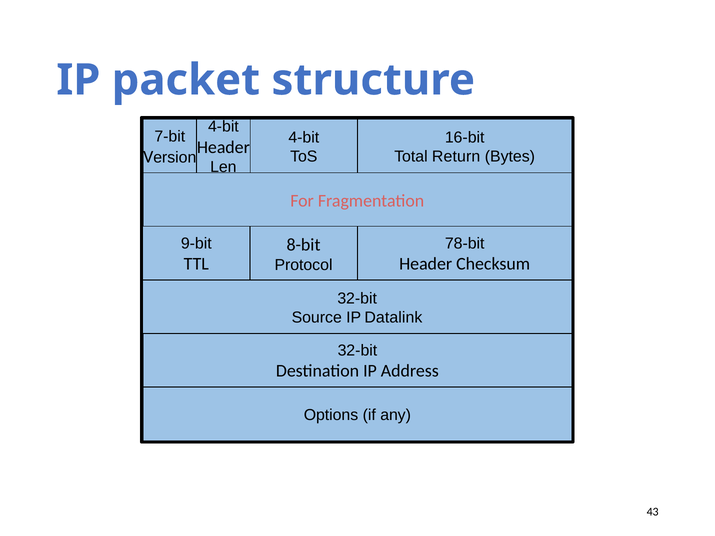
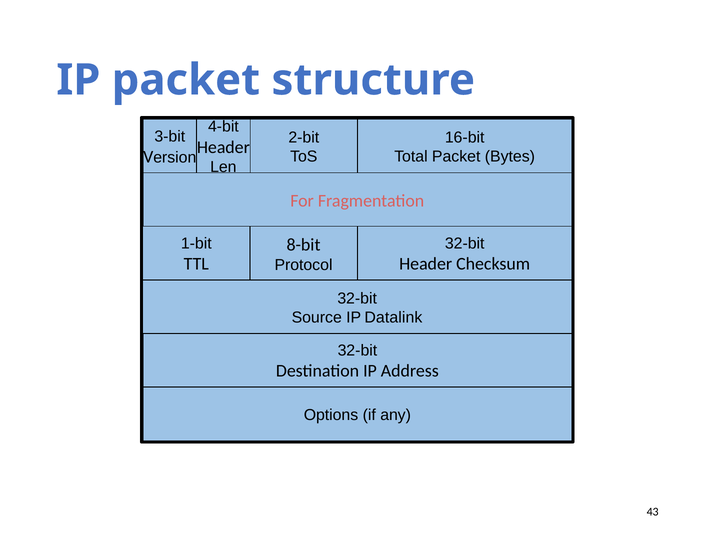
7-bit at (170, 136): 7-bit -> 3-bit
4-bit at (304, 138): 4-bit -> 2-bit
Total Return: Return -> Packet
9-bit: 9-bit -> 1-bit
78-bit at (465, 244): 78-bit -> 32-bit
